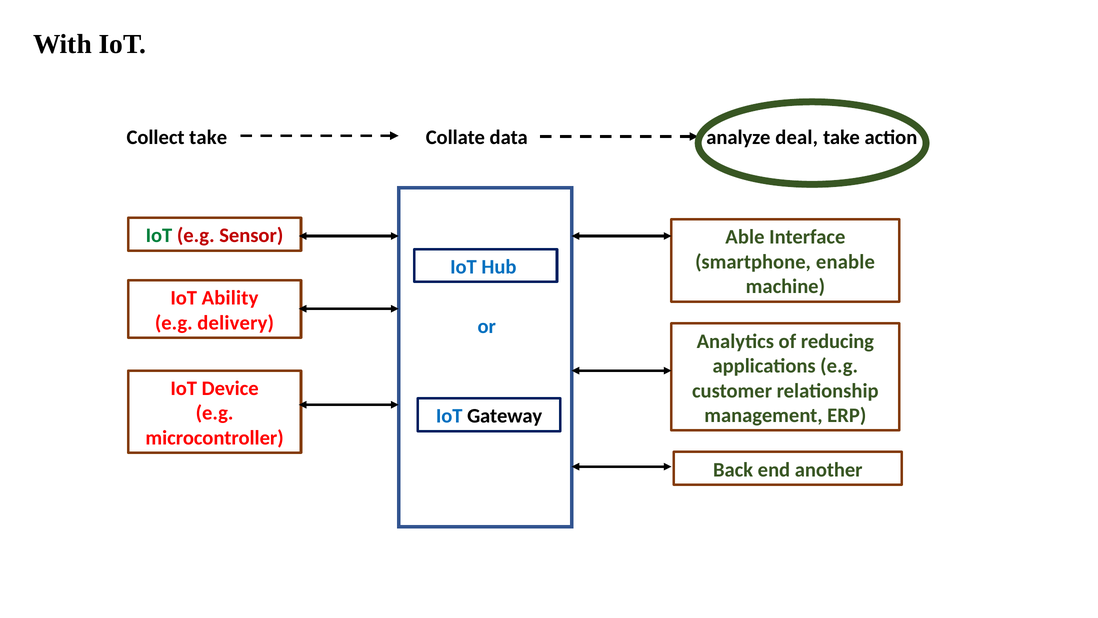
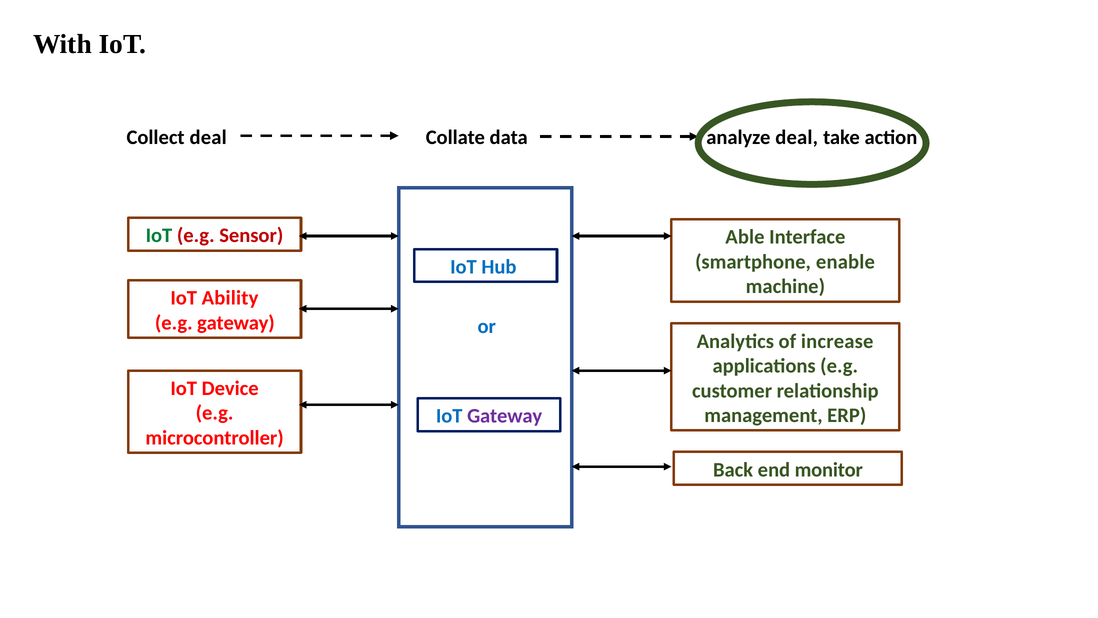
Collect take: take -> deal
e.g delivery: delivery -> gateway
reducing: reducing -> increase
Gateway at (505, 416) colour: black -> purple
another: another -> monitor
